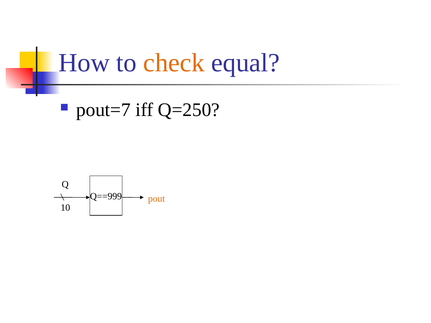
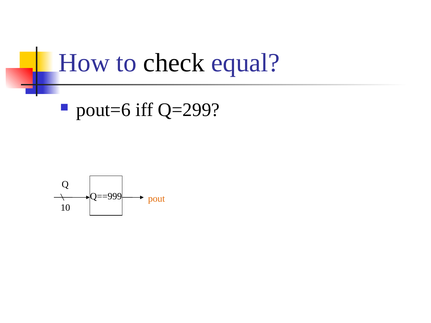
check colour: orange -> black
pout=7: pout=7 -> pout=6
Q=250: Q=250 -> Q=299
